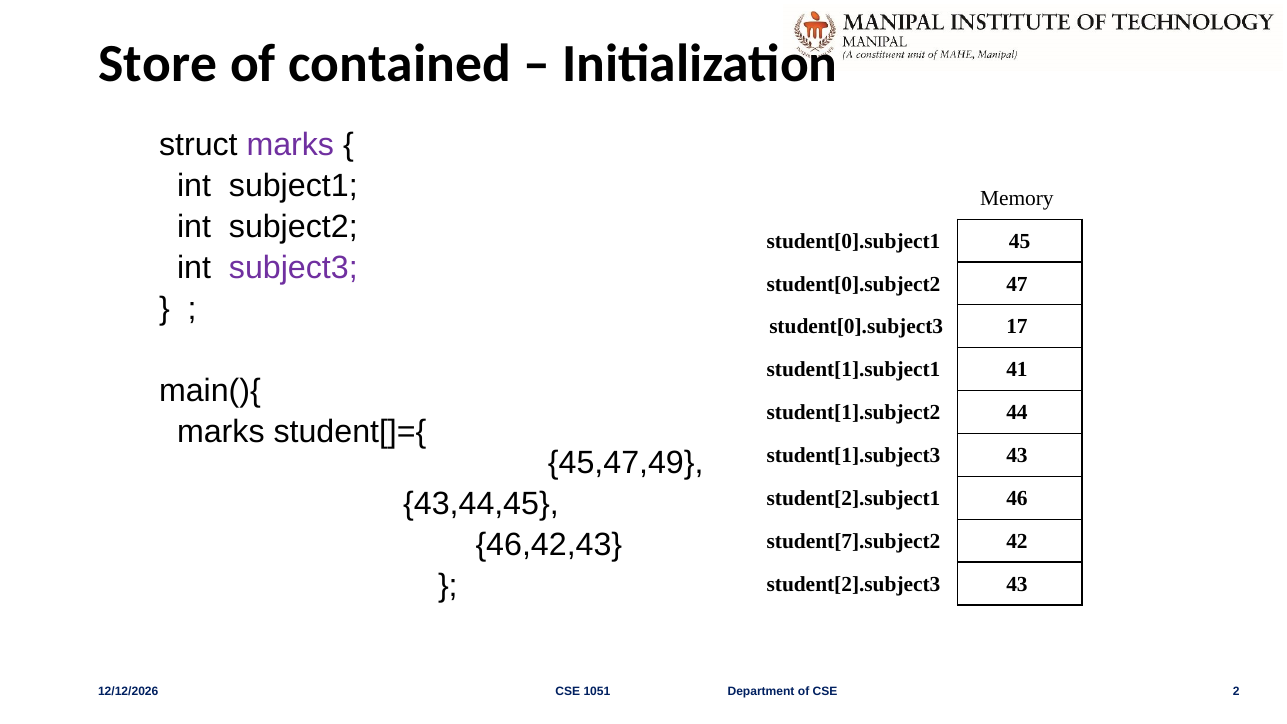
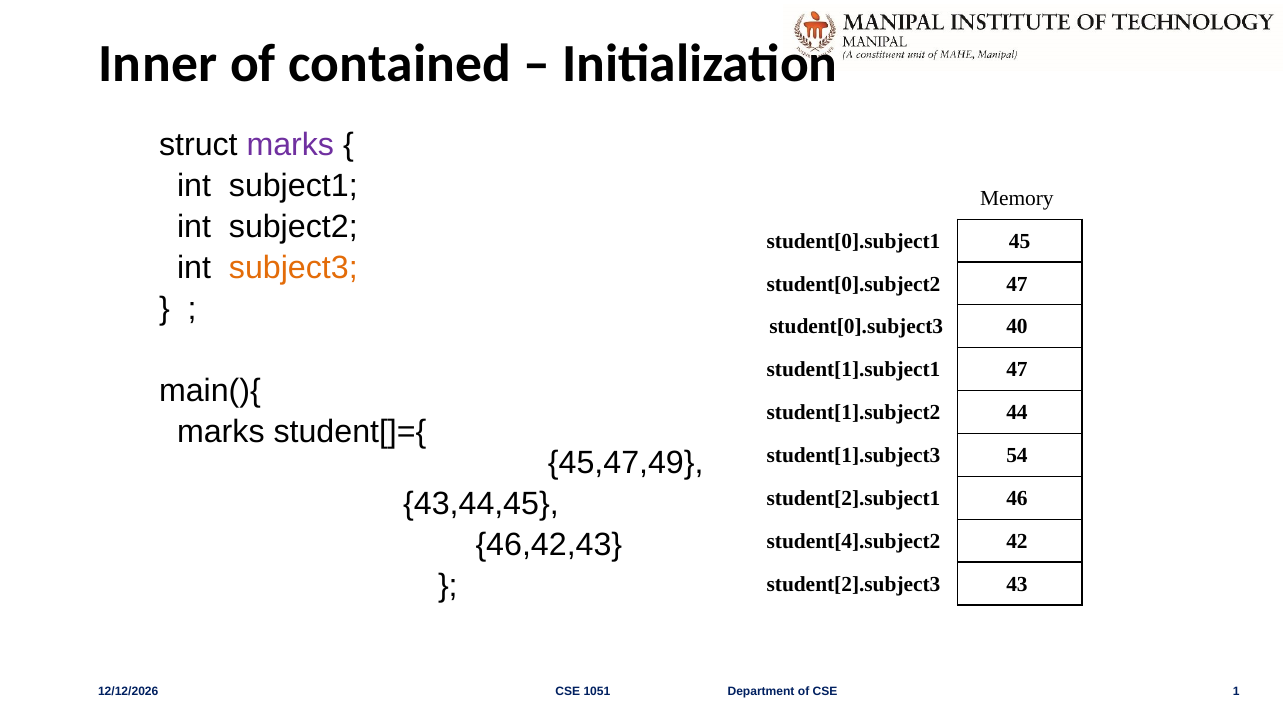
Store: Store -> Inner
subject3 colour: purple -> orange
17: 17 -> 40
student[1].subject1 41: 41 -> 47
student[1].subject3 43: 43 -> 54
student[7].subject2: student[7].subject2 -> student[4].subject2
2: 2 -> 1
